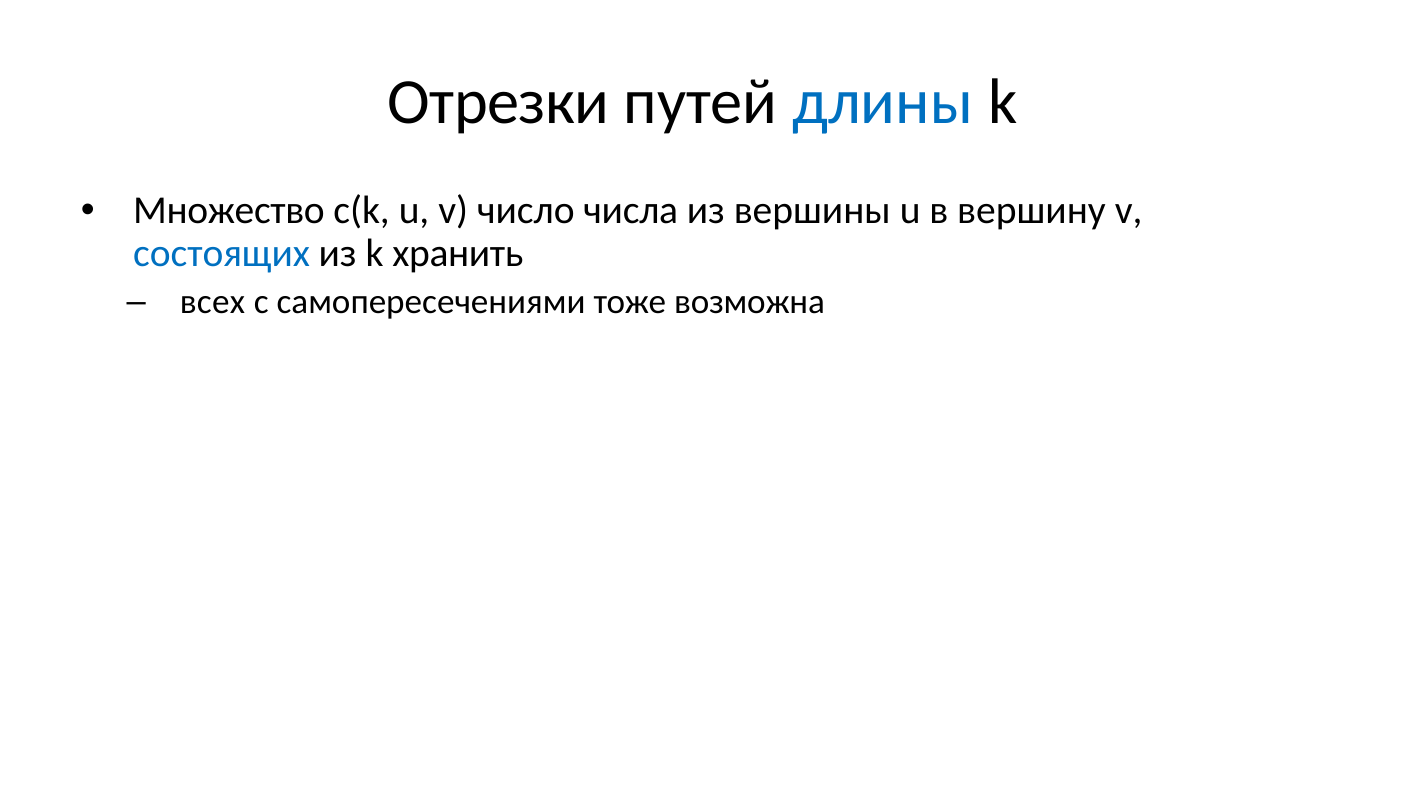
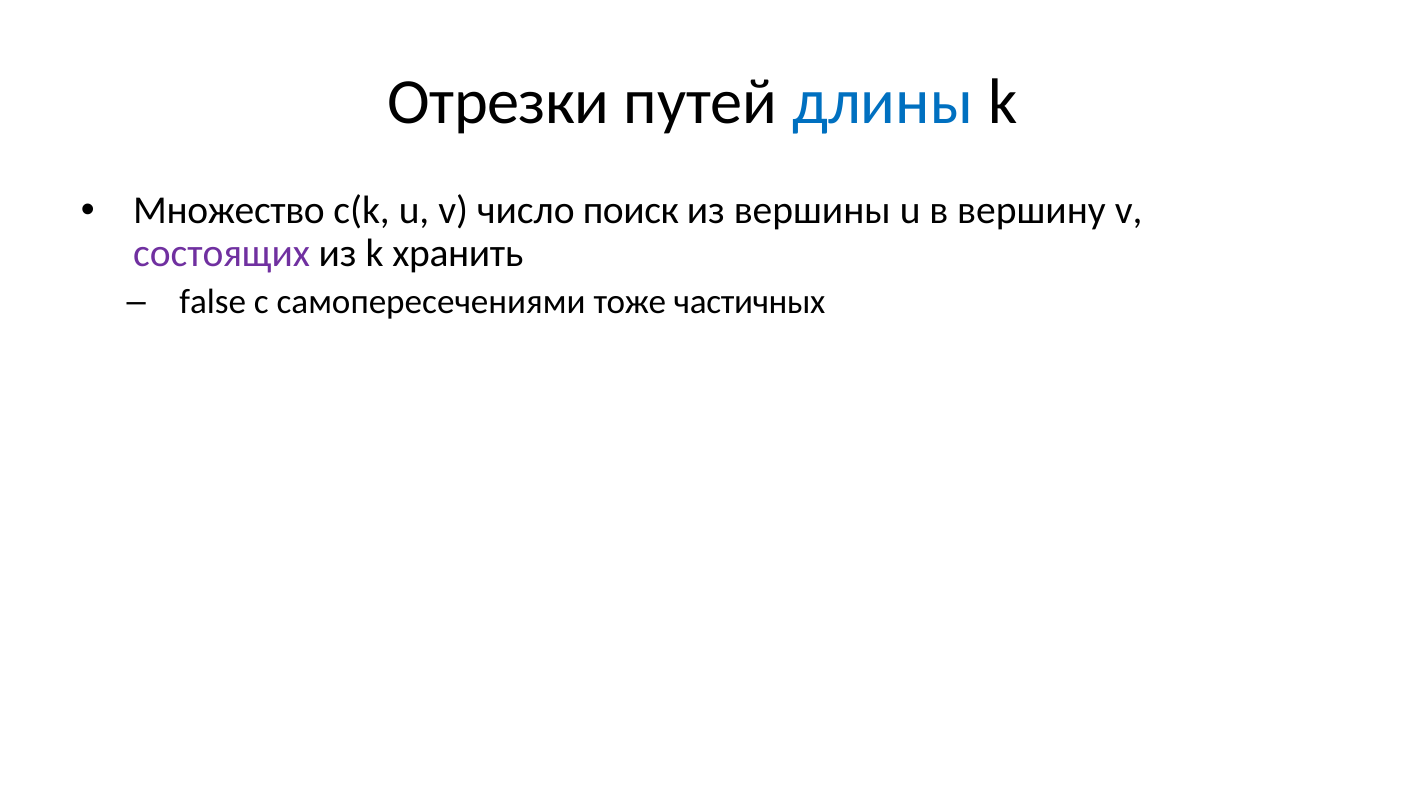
числа: числа -> поиск
состоящих colour: blue -> purple
всех: всех -> false
возможна: возможна -> частичных
